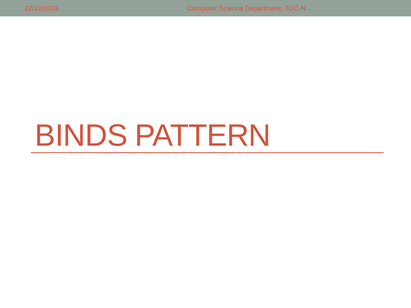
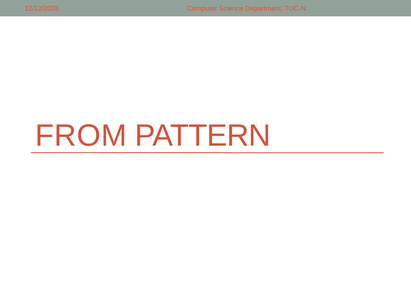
BINDS: BINDS -> FROM
